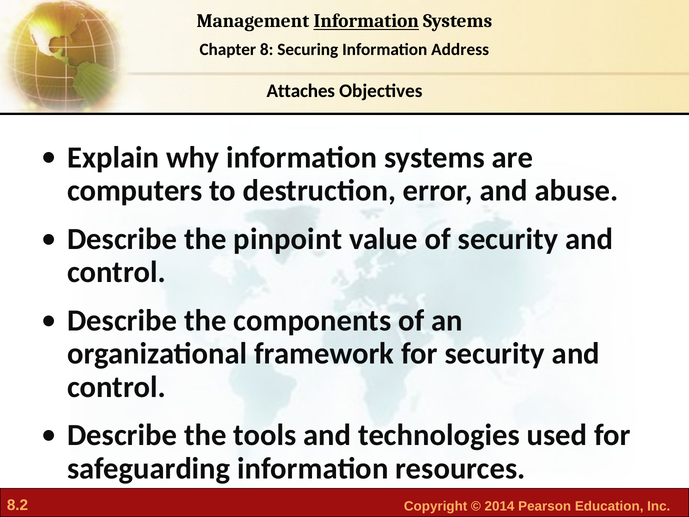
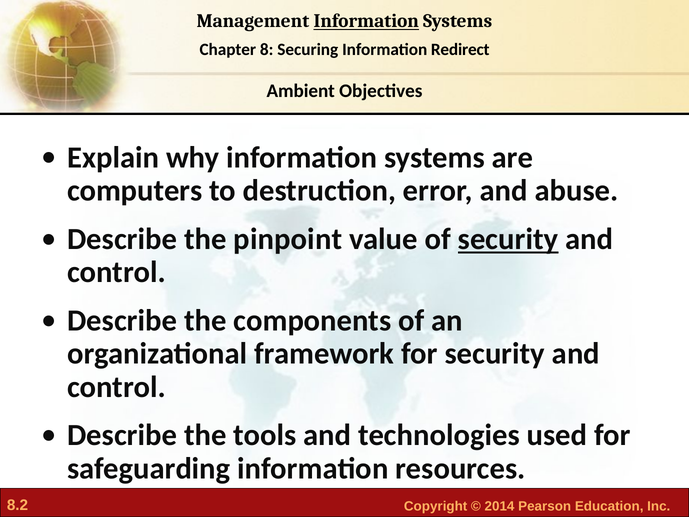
Address: Address -> Redirect
Attaches: Attaches -> Ambient
security at (508, 239) underline: none -> present
